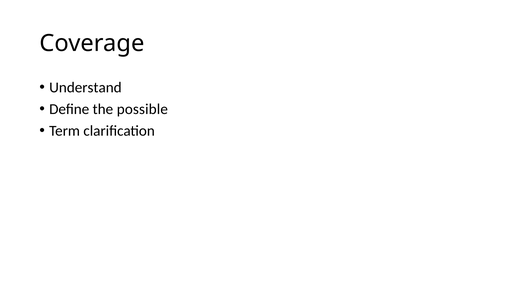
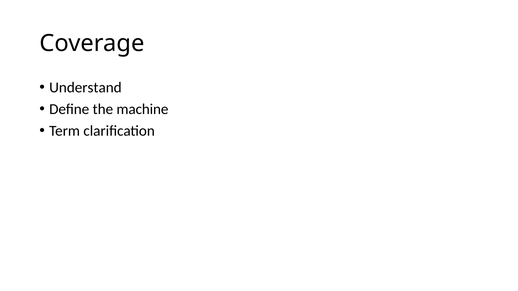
possible: possible -> machine
